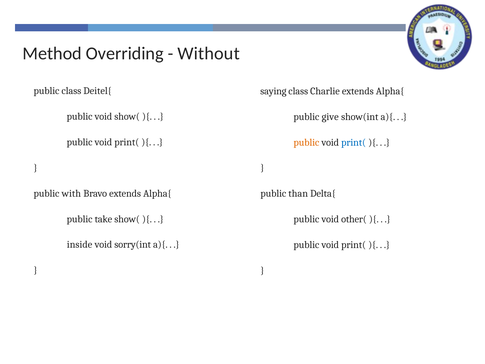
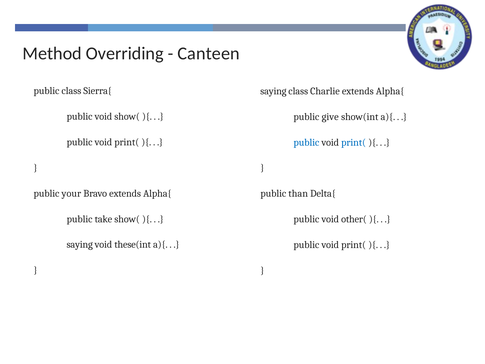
Without: Without -> Canteen
Deitel{: Deitel{ -> Sierra{
public at (306, 142) colour: orange -> blue
with: with -> your
inside at (80, 244): inside -> saying
sorry(int: sorry(int -> these(int
